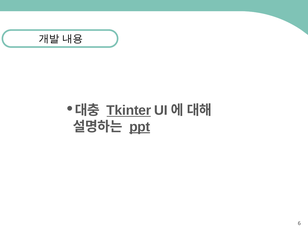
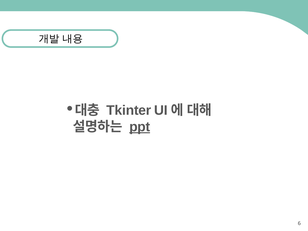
Tkinter underline: present -> none
